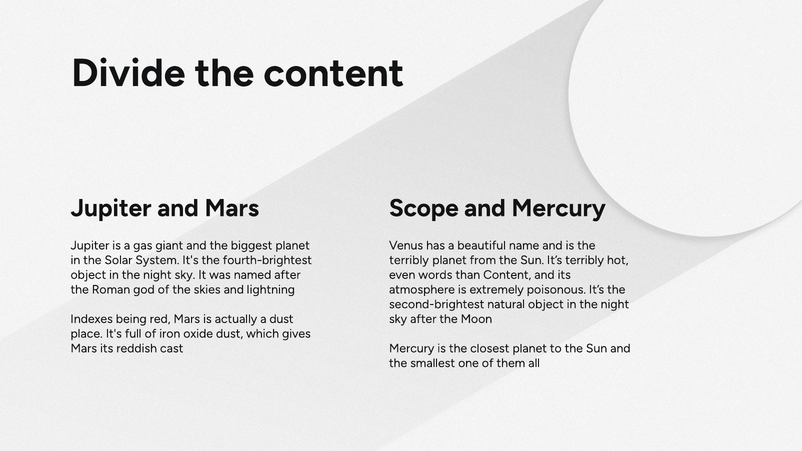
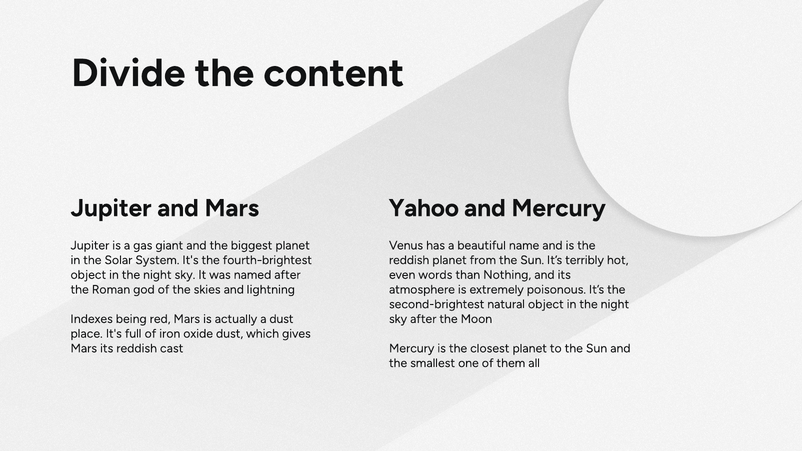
Scope: Scope -> Yahoo
terribly at (409, 260): terribly -> reddish
than Content: Content -> Nothing
